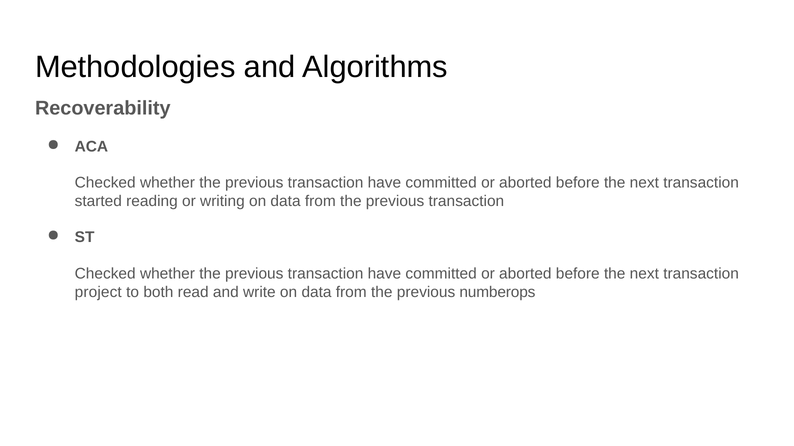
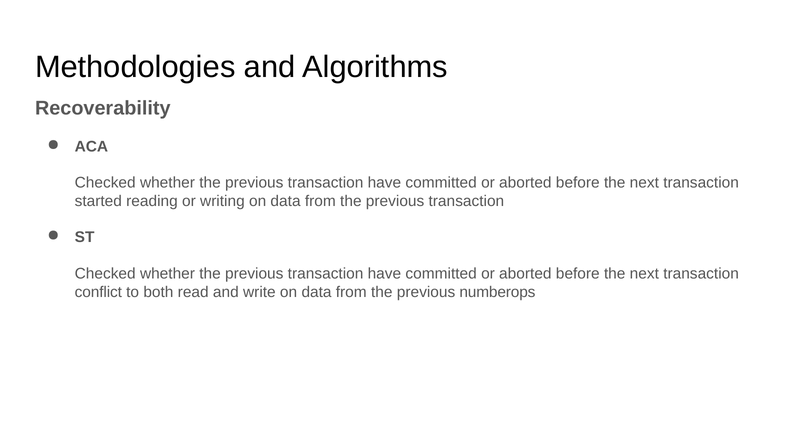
project: project -> conflict
